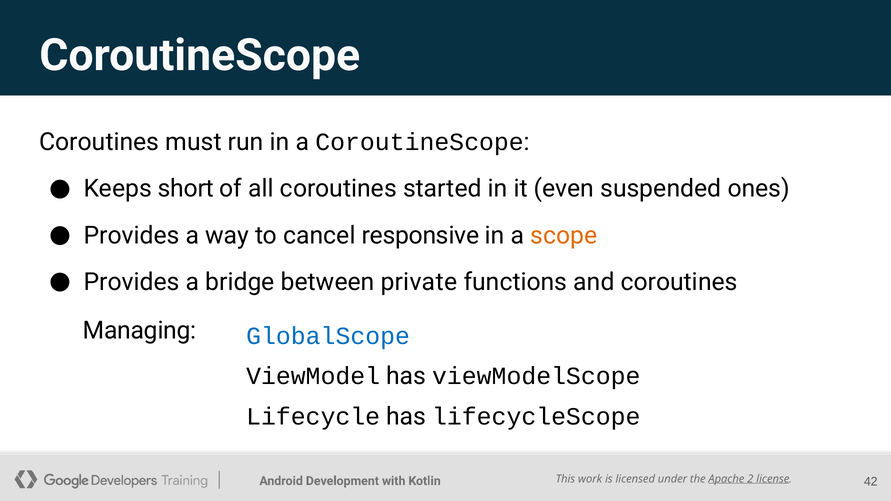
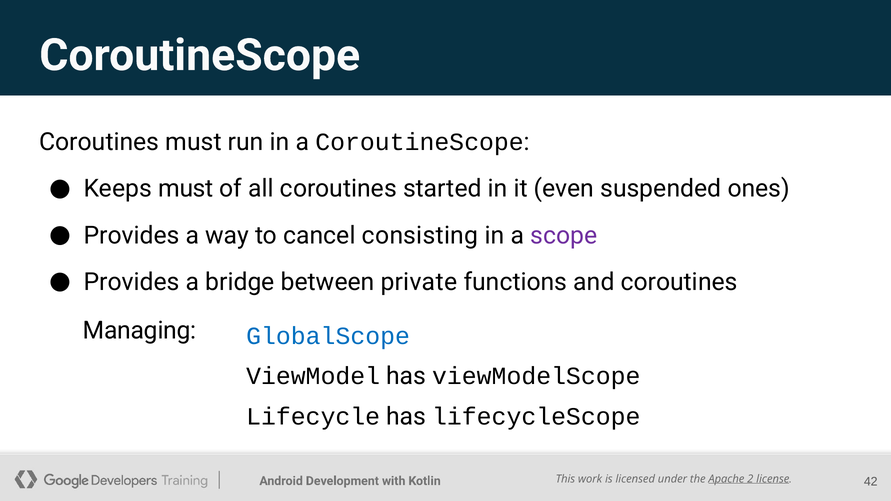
Keeps short: short -> must
responsive: responsive -> consisting
scope colour: orange -> purple
